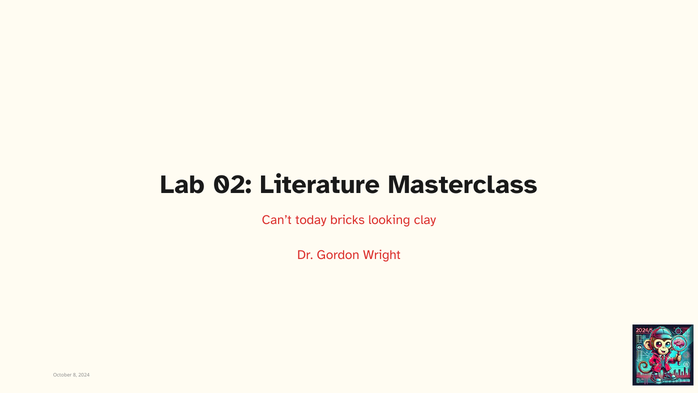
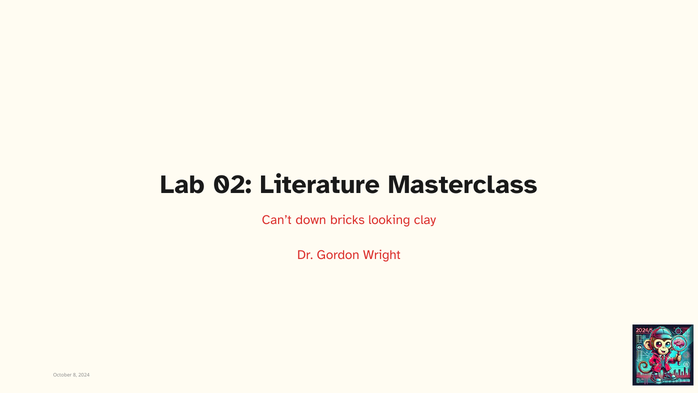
today: today -> down
